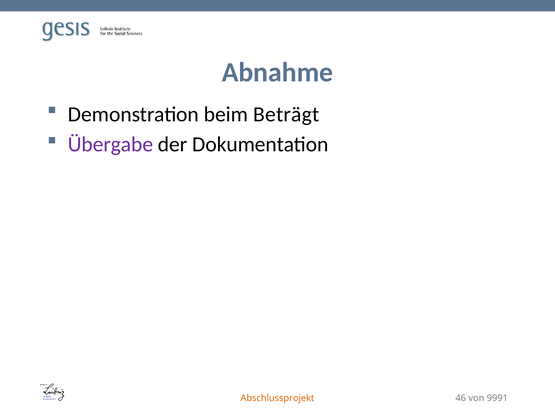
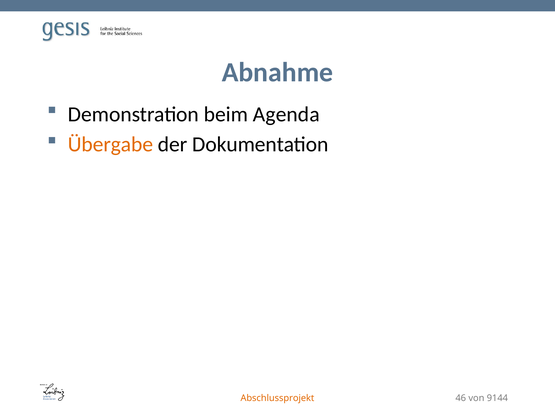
Beträgt: Beträgt -> Agenda
Übergabe colour: purple -> orange
9991: 9991 -> 9144
